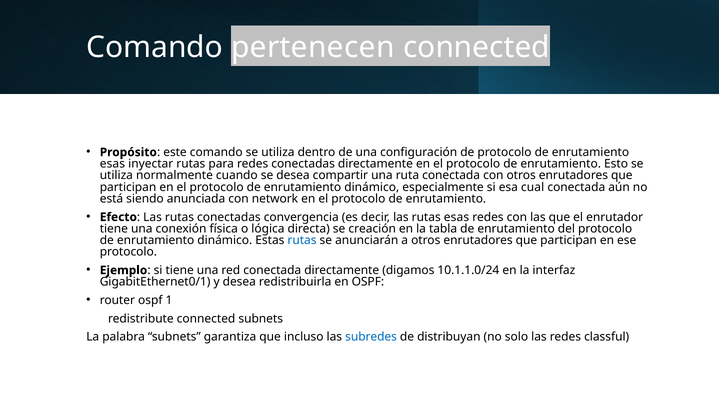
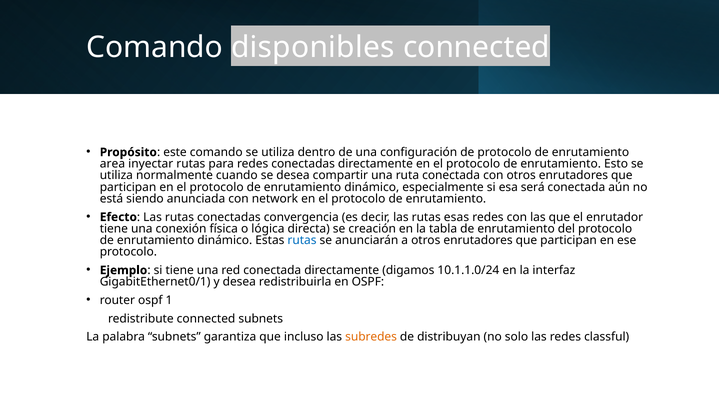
pertenecen: pertenecen -> disponibles
esas at (112, 164): esas -> area
cual: cual -> será
subredes colour: blue -> orange
